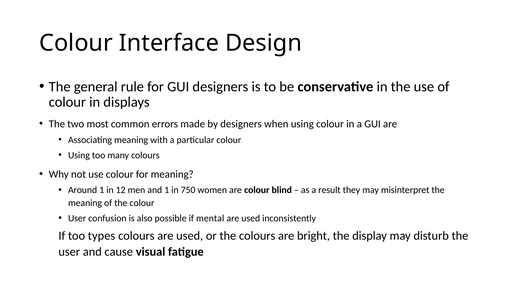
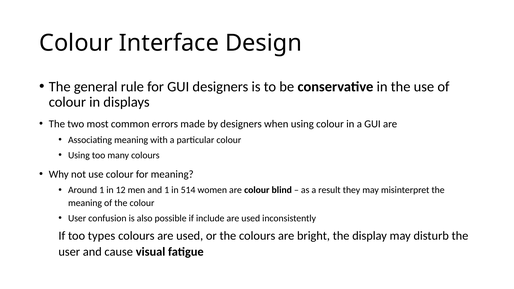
750: 750 -> 514
mental: mental -> include
